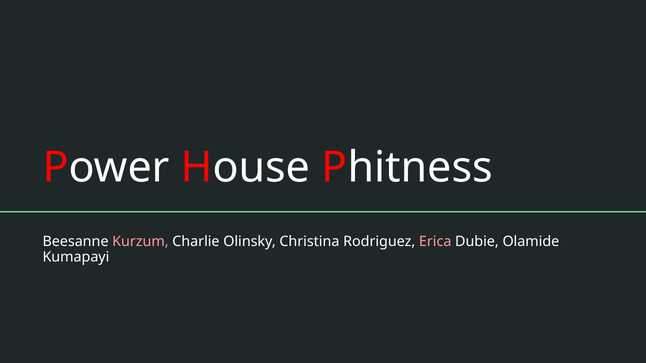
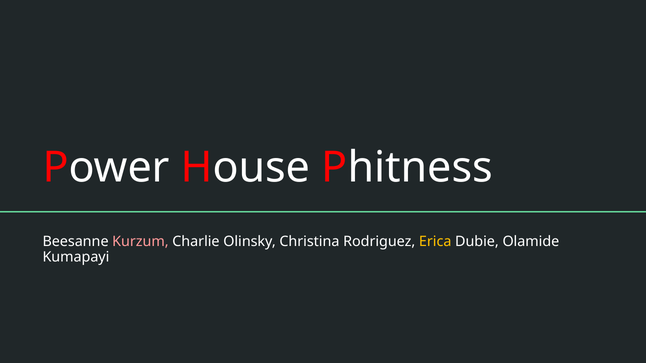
Erica colour: pink -> yellow
